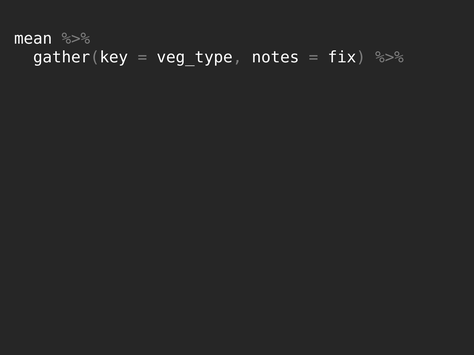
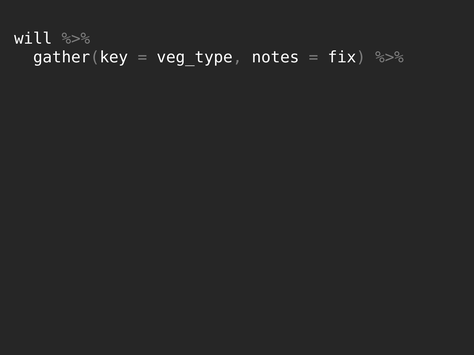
mean: mean -> will
